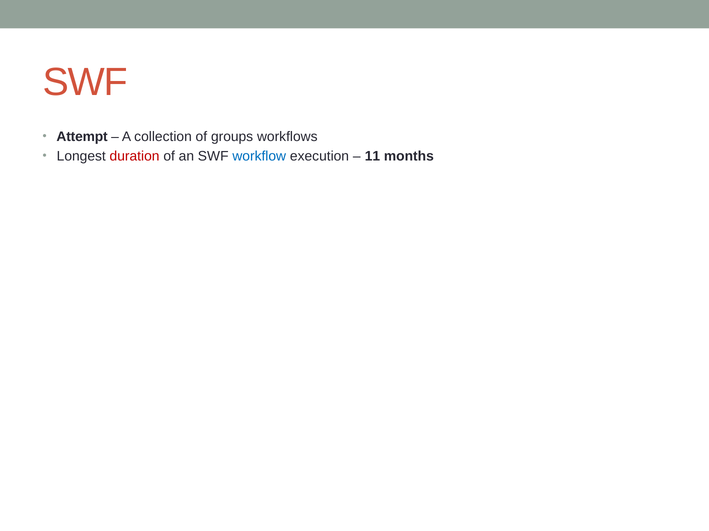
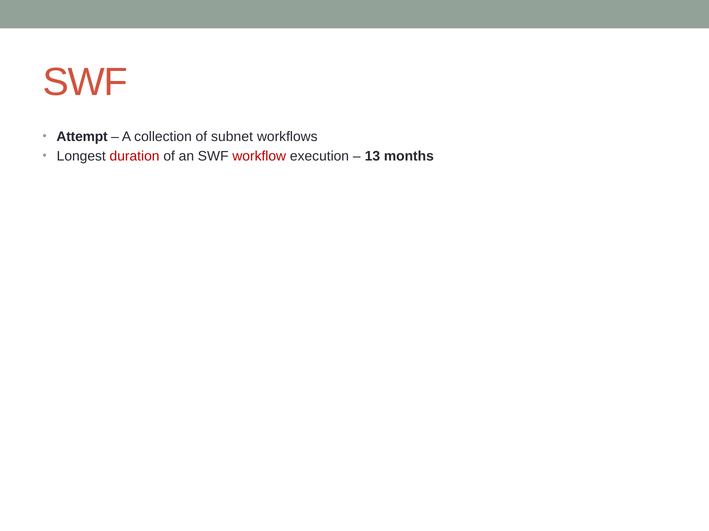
groups: groups -> subnet
workflow colour: blue -> red
11: 11 -> 13
